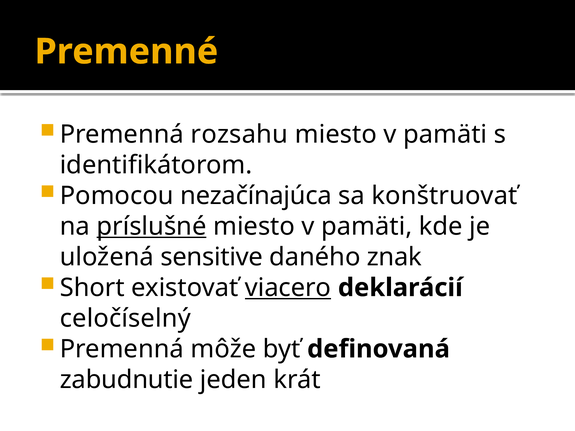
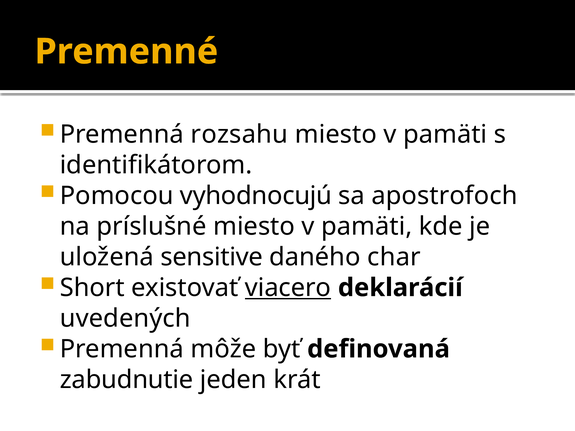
nezačínajúca: nezačínajúca -> vyhodnocujú
konštruovať: konštruovať -> apostrofoch
príslušné underline: present -> none
znak: znak -> char
celočíselný: celočíselný -> uvedených
